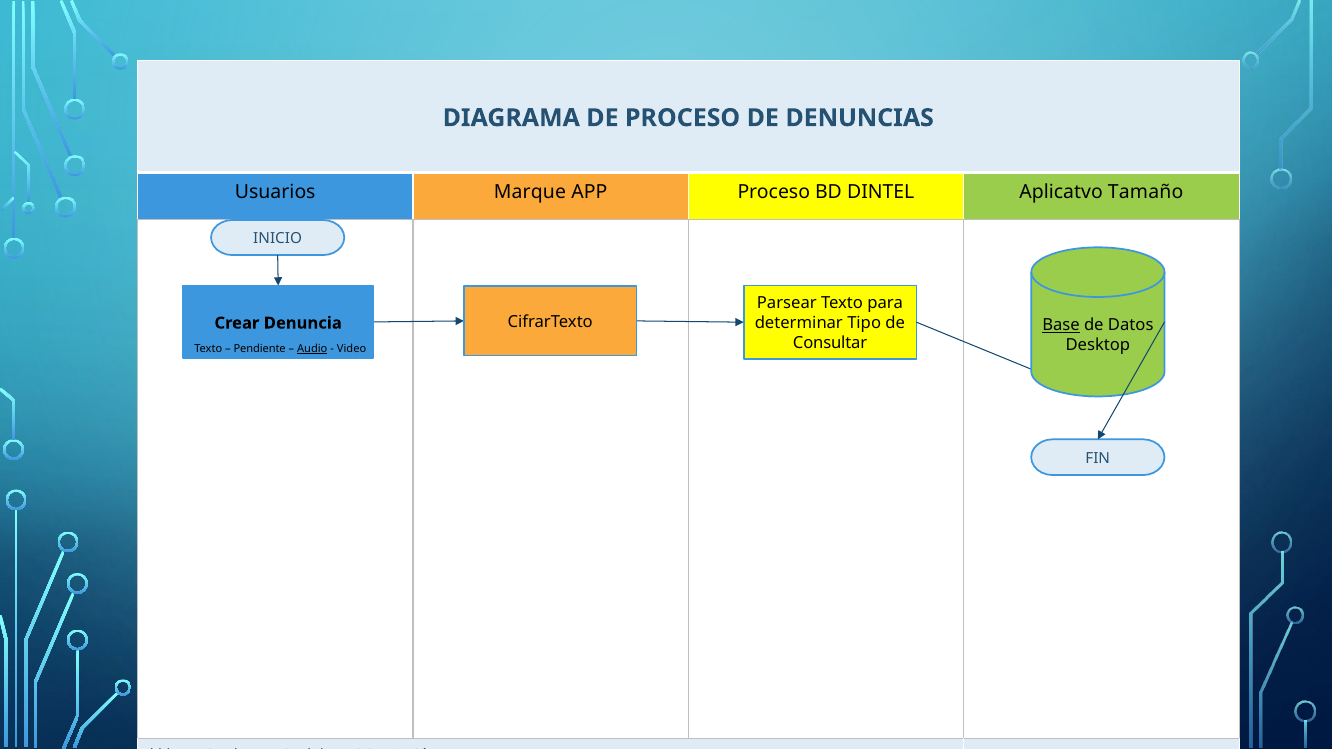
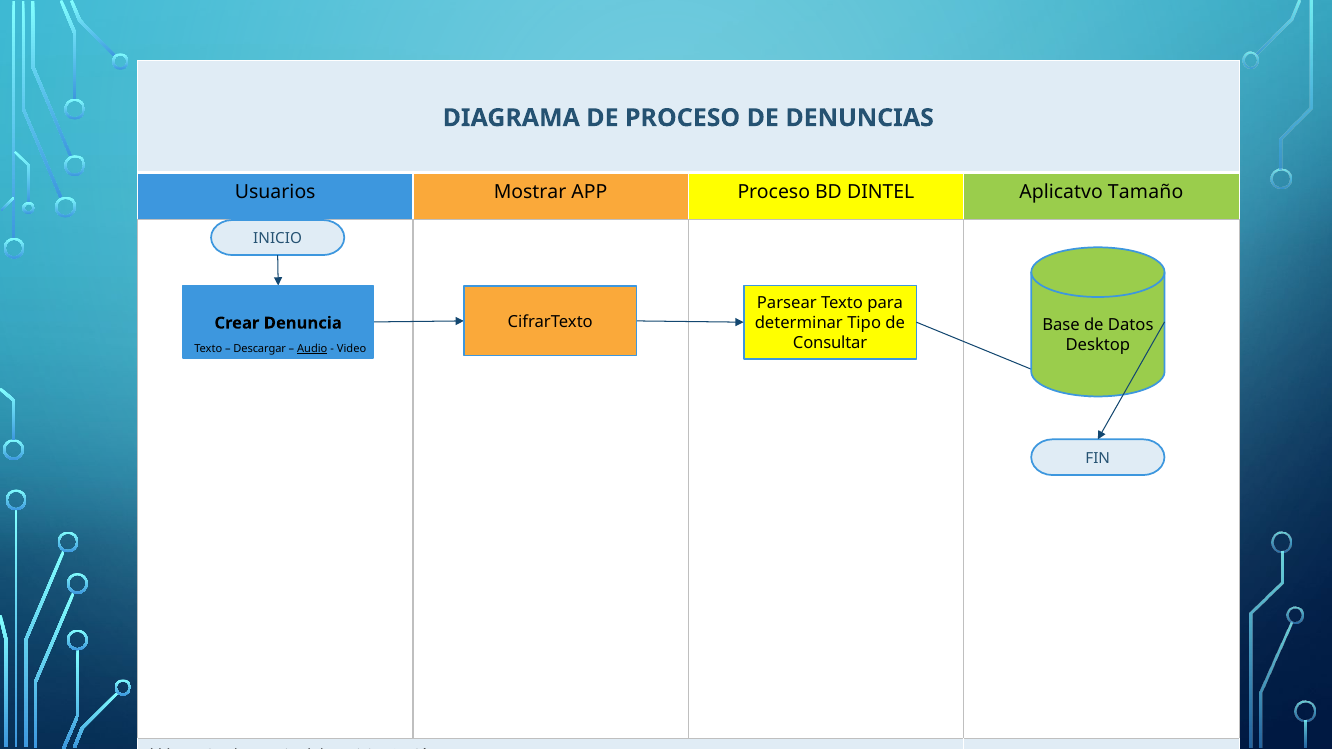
Marque: Marque -> Mostrar
Base underline: present -> none
Pendiente at (260, 349): Pendiente -> Descargar
